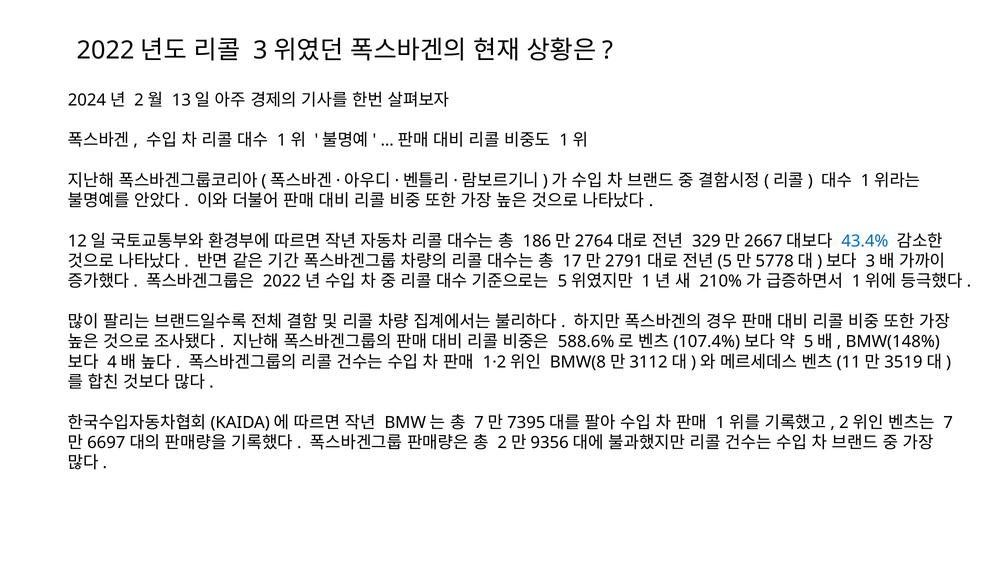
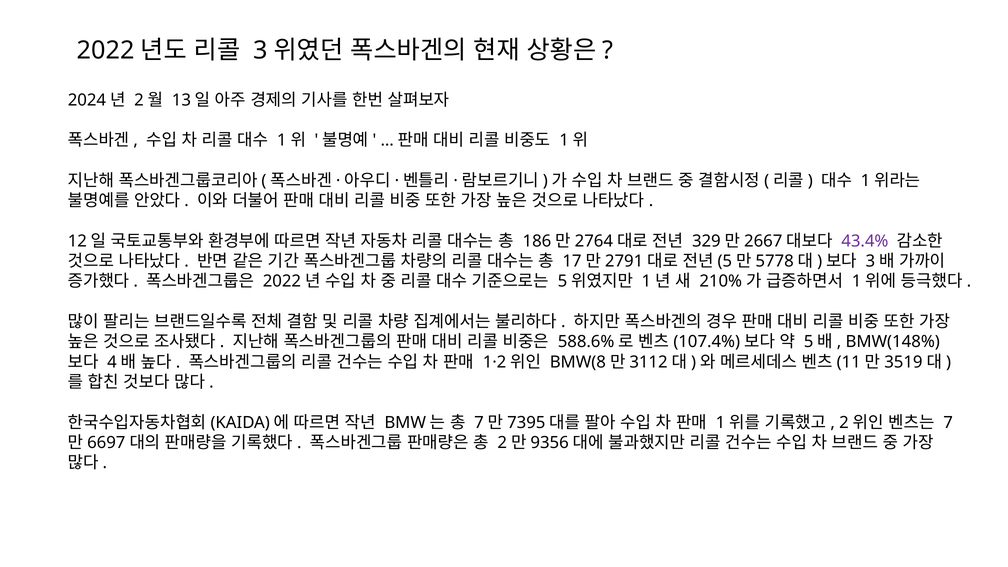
43.4% colour: blue -> purple
